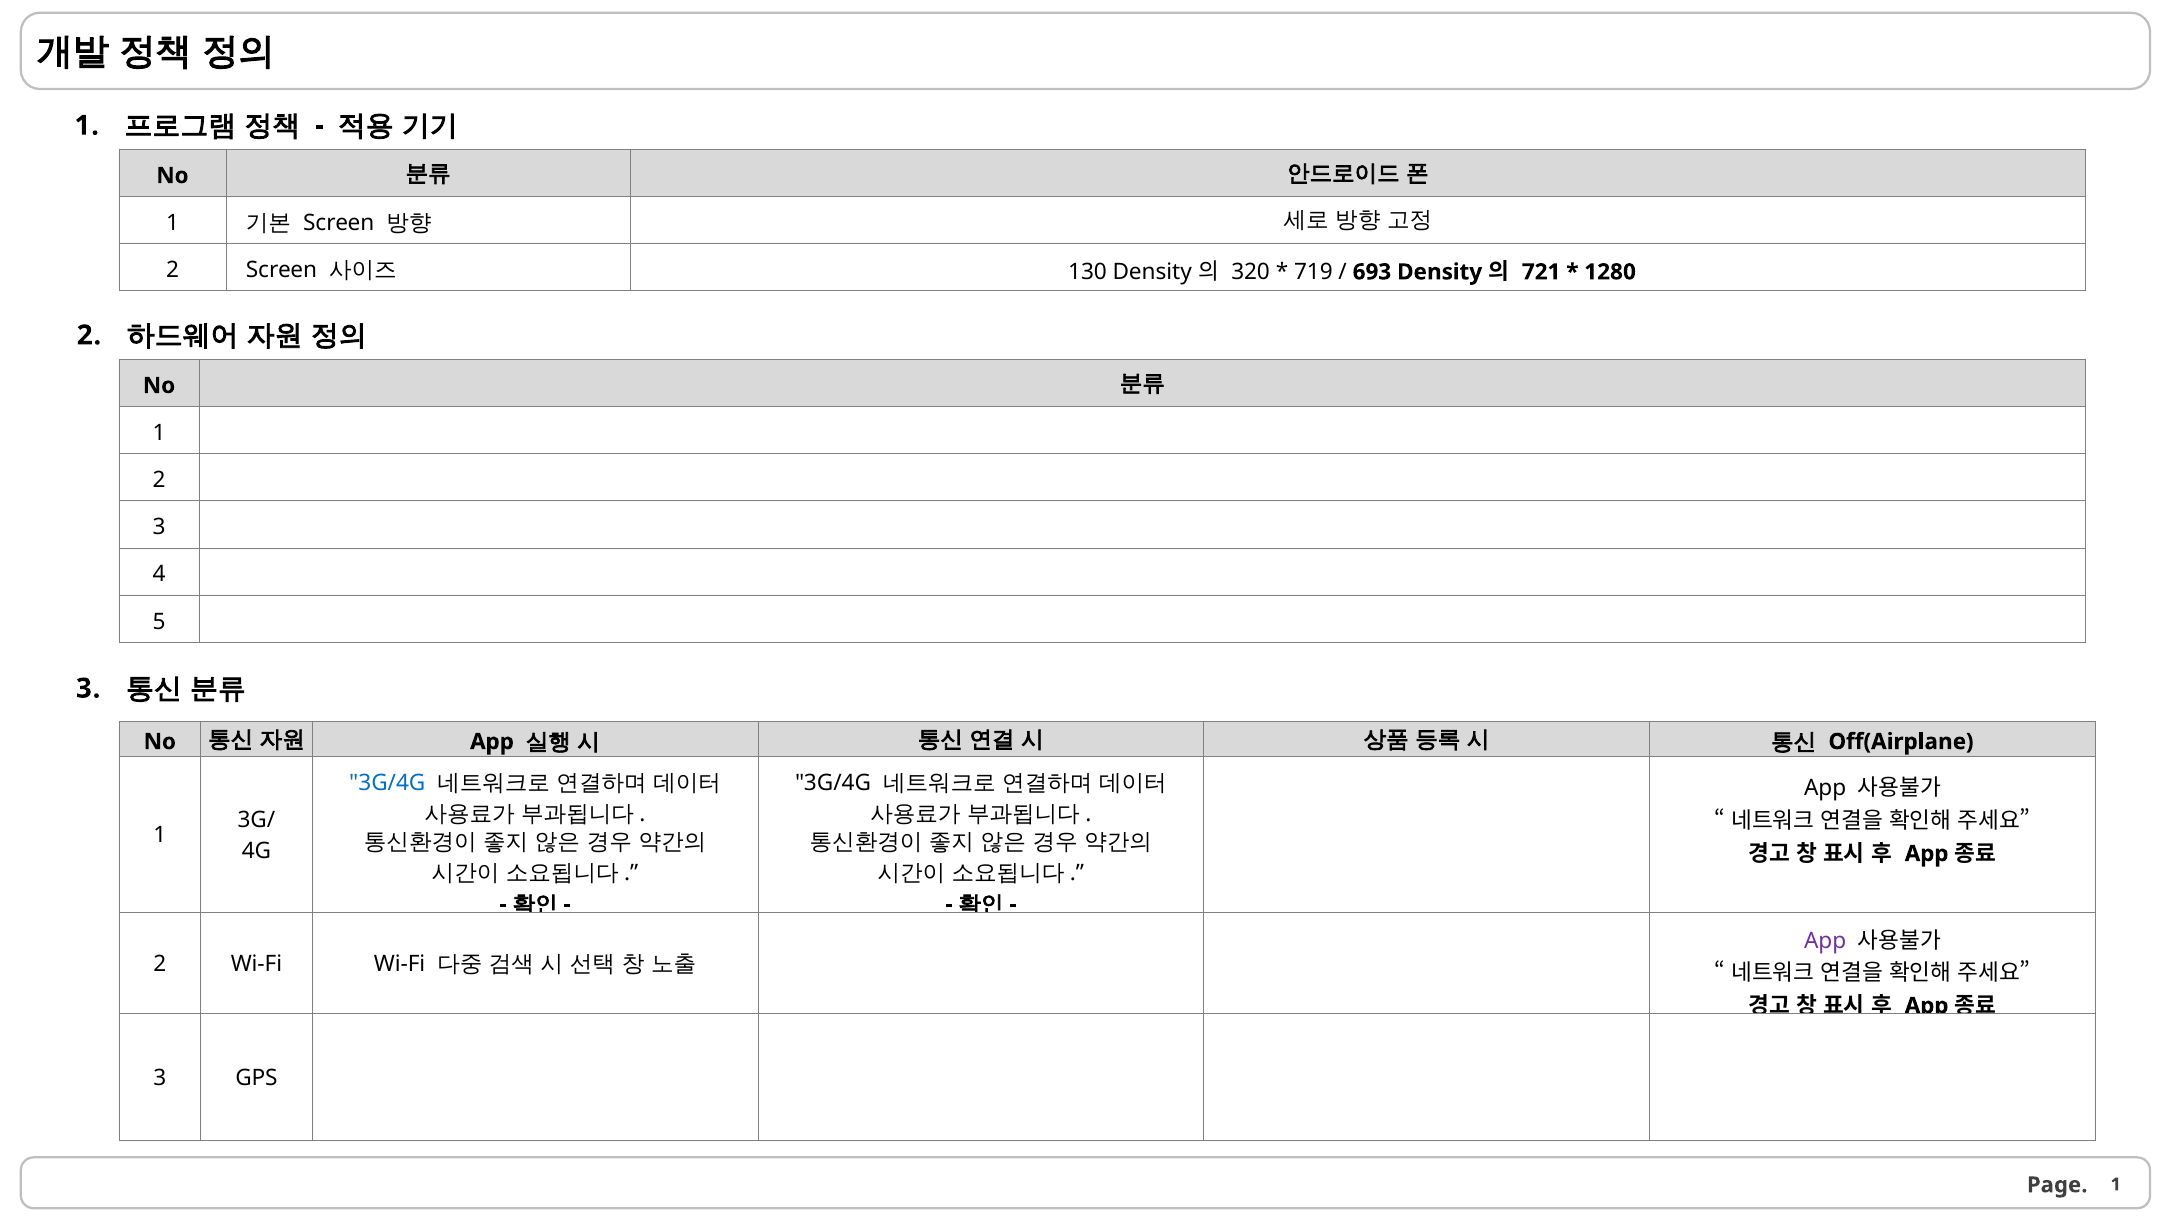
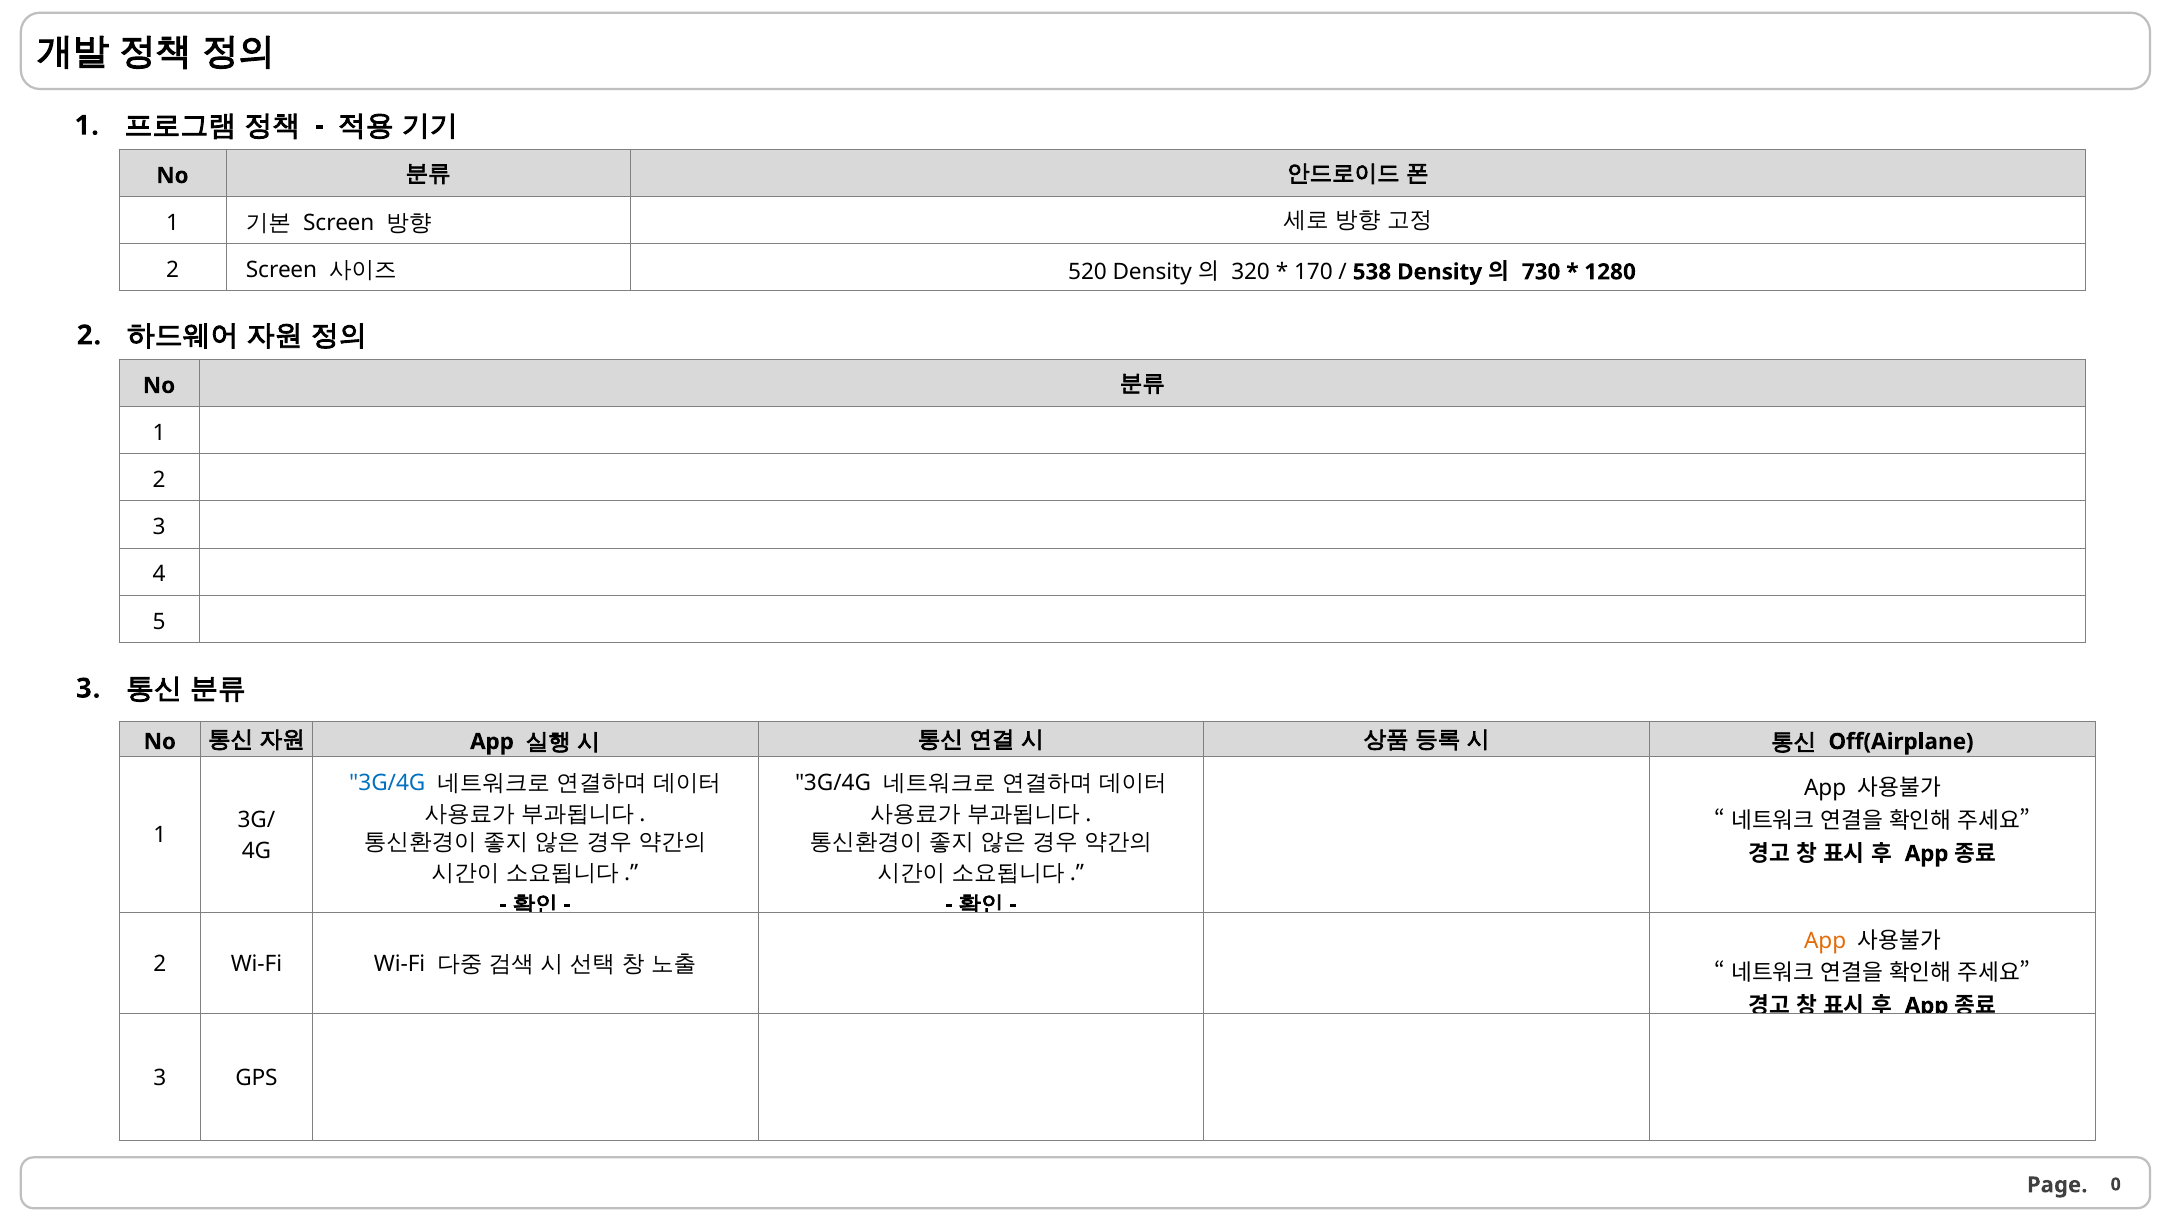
130: 130 -> 520
719: 719 -> 170
693: 693 -> 538
721: 721 -> 730
App at (1825, 941) colour: purple -> orange
1 at (2116, 1185): 1 -> 0
